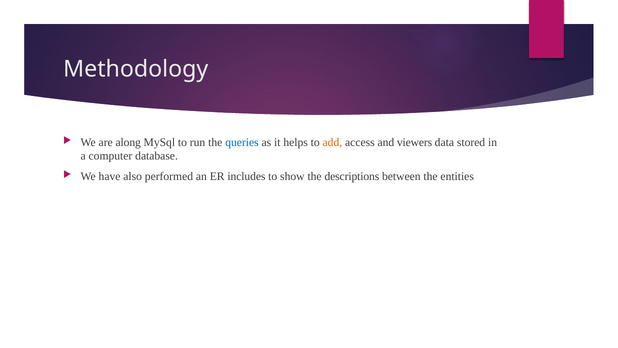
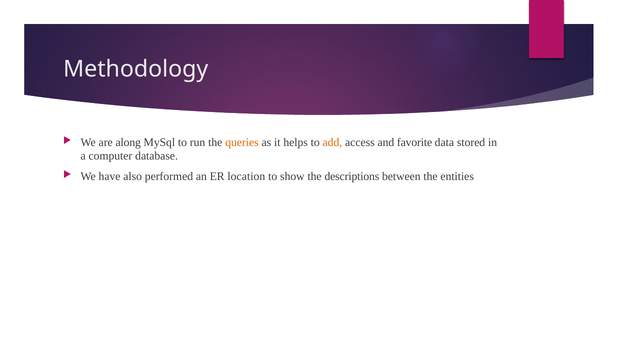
queries colour: blue -> orange
viewers: viewers -> favorite
includes: includes -> location
